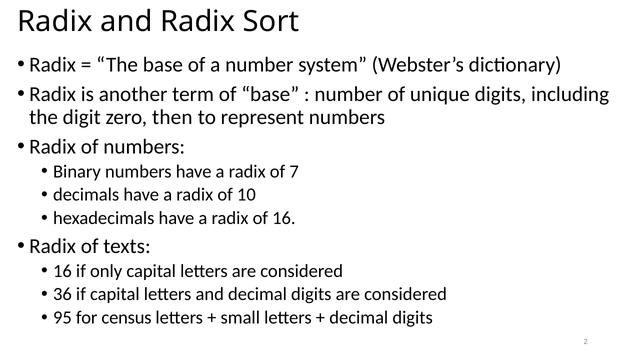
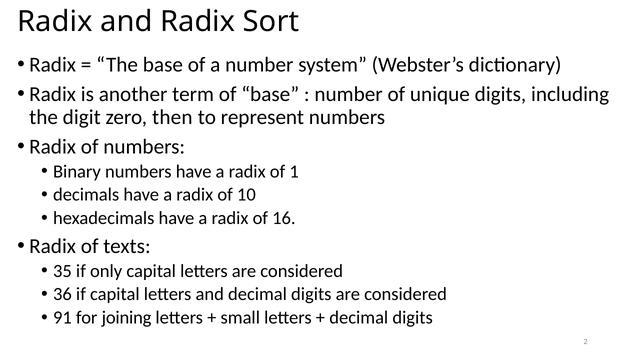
7: 7 -> 1
16 at (62, 271): 16 -> 35
95: 95 -> 91
census: census -> joining
